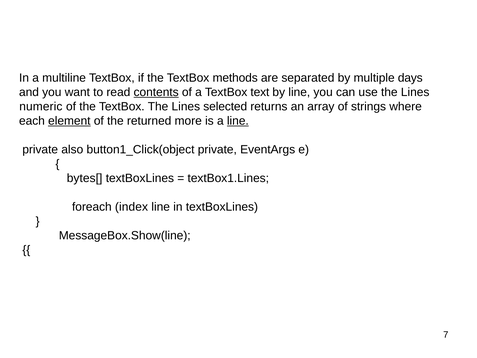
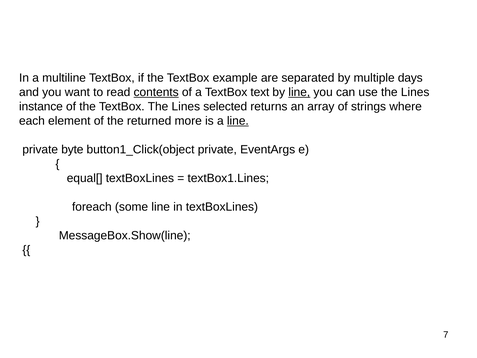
methods: methods -> example
line at (299, 92) underline: none -> present
numeric: numeric -> instance
element underline: present -> none
also: also -> byte
bytes[: bytes[ -> equal[
index: index -> some
